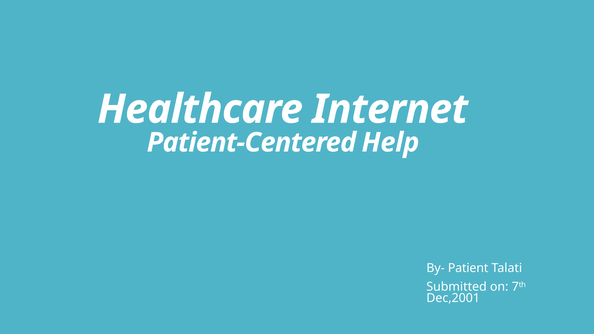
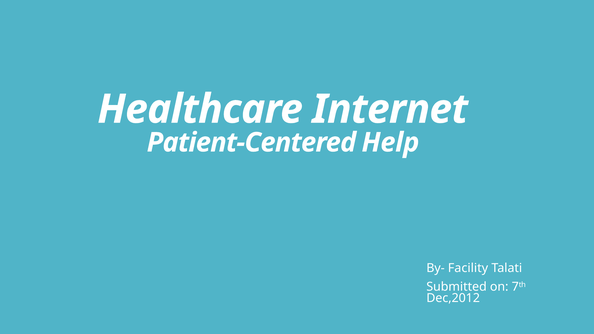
Patient: Patient -> Facility
Dec,2001: Dec,2001 -> Dec,2012
